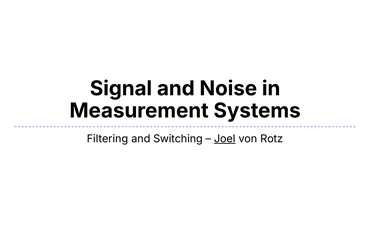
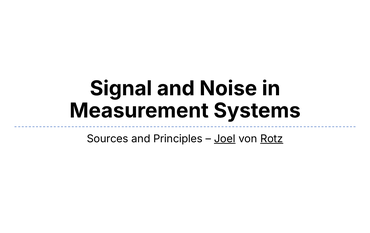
Filtering: Filtering -> Sources
Switching: Switching -> Principles
Rotz underline: none -> present
